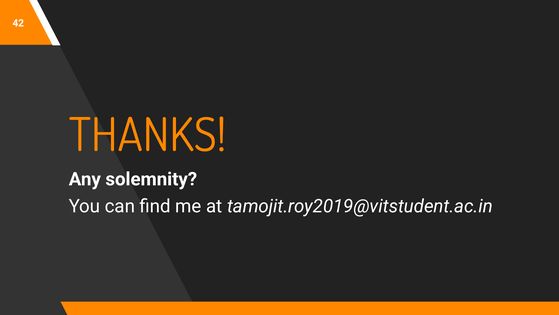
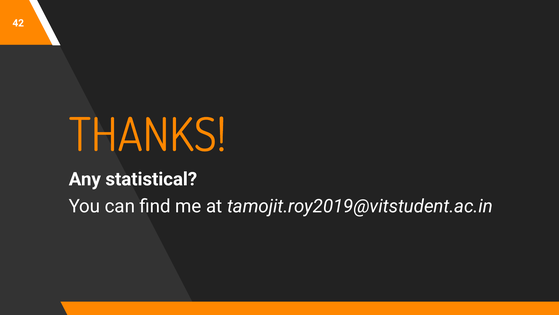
solemnity: solemnity -> statistical
